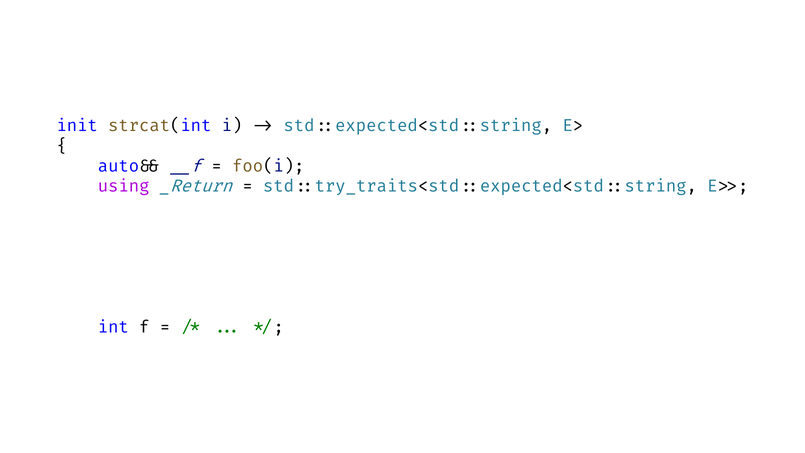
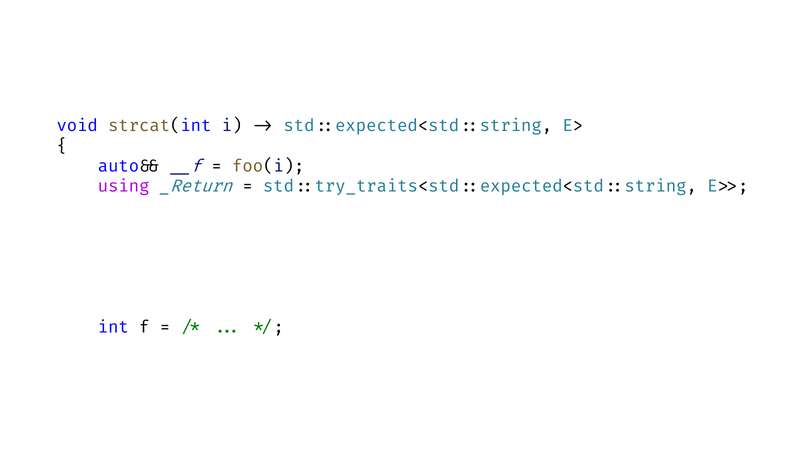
init: init -> void
